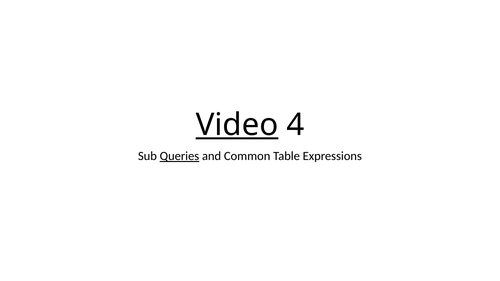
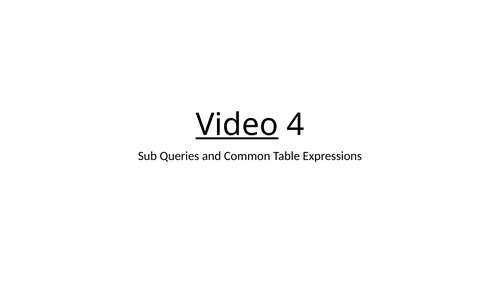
Queries underline: present -> none
